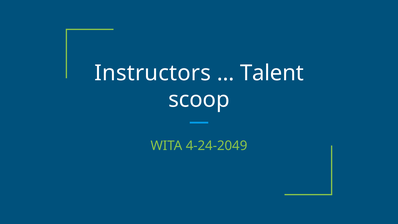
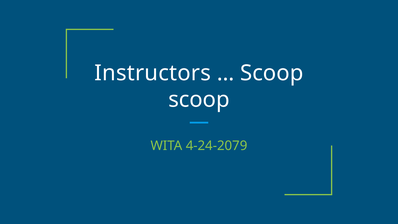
Talent at (272, 73): Talent -> Scoop
4-24-2049: 4-24-2049 -> 4-24-2079
